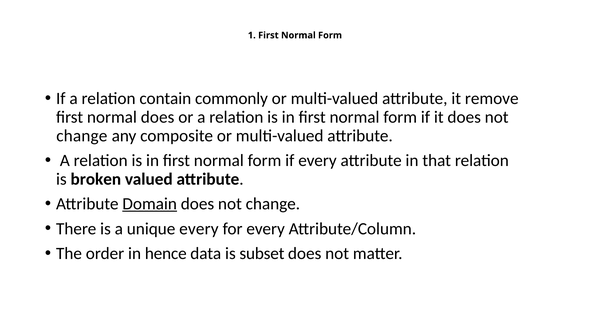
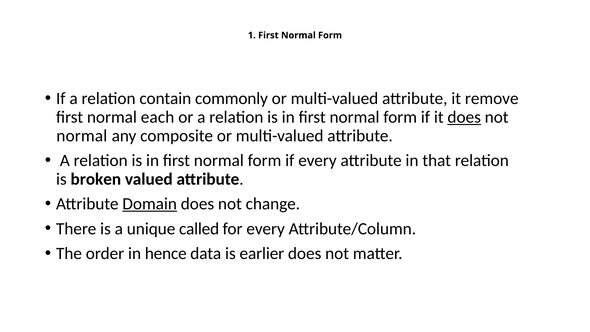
normal does: does -> each
does at (464, 117) underline: none -> present
change at (82, 136): change -> normal
unique every: every -> called
subset: subset -> earlier
